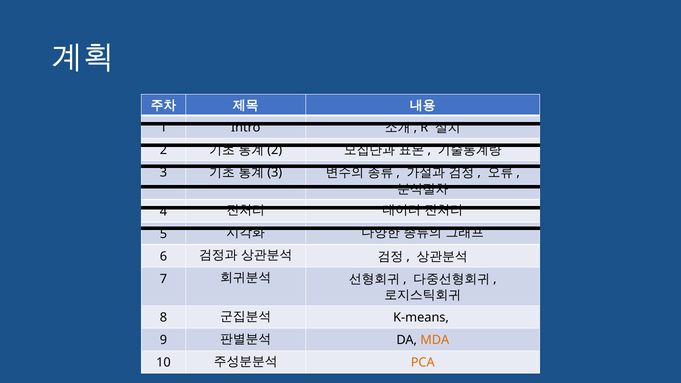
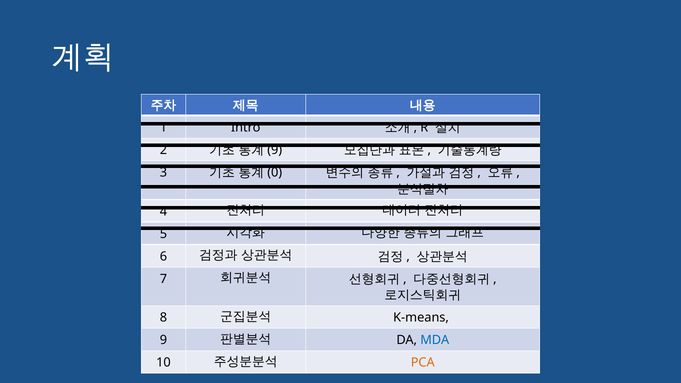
2 at (275, 150): 2 -> 9
3 at (275, 173): 3 -> 0
MDA colour: orange -> blue
